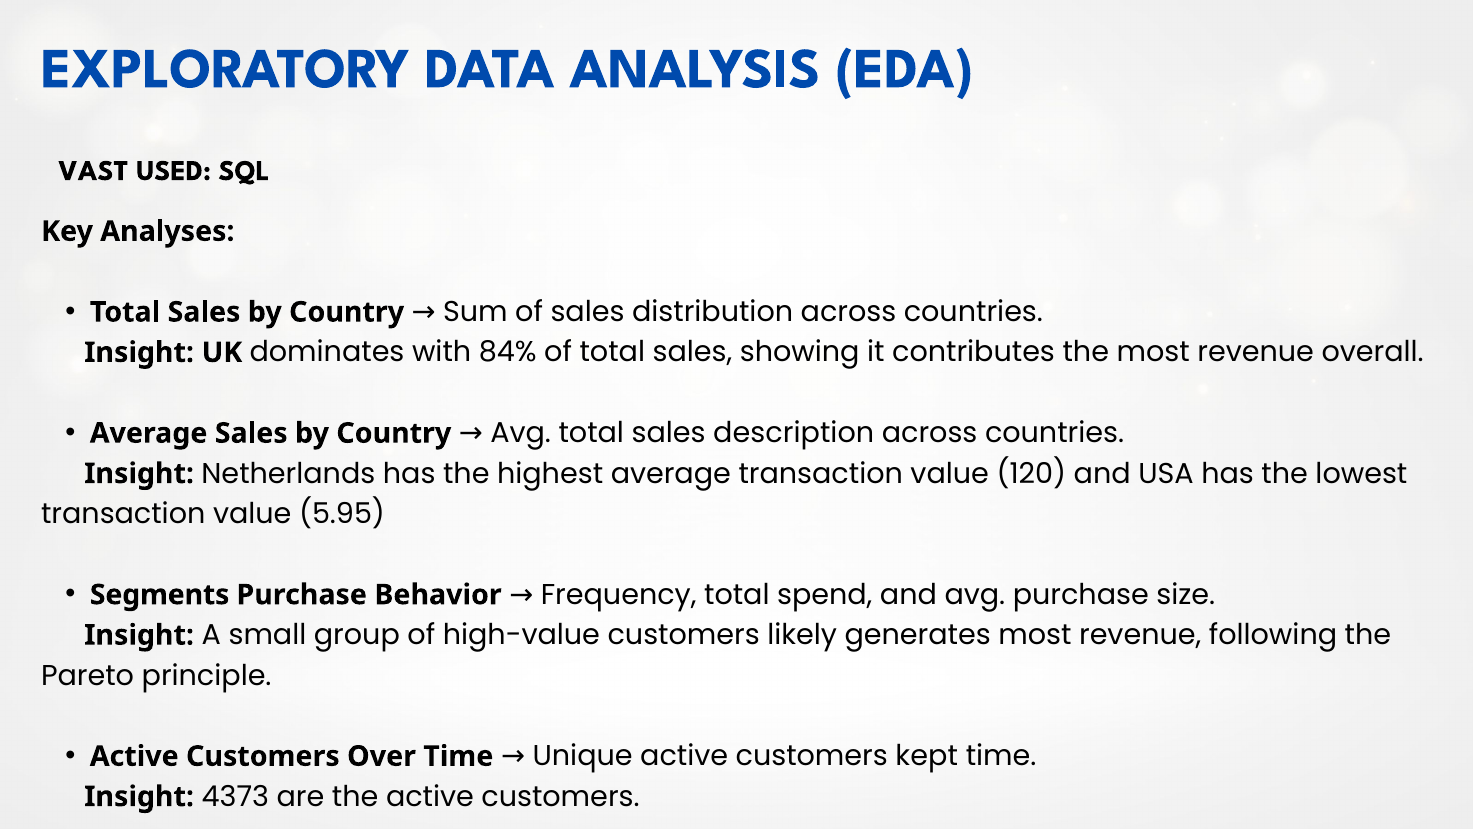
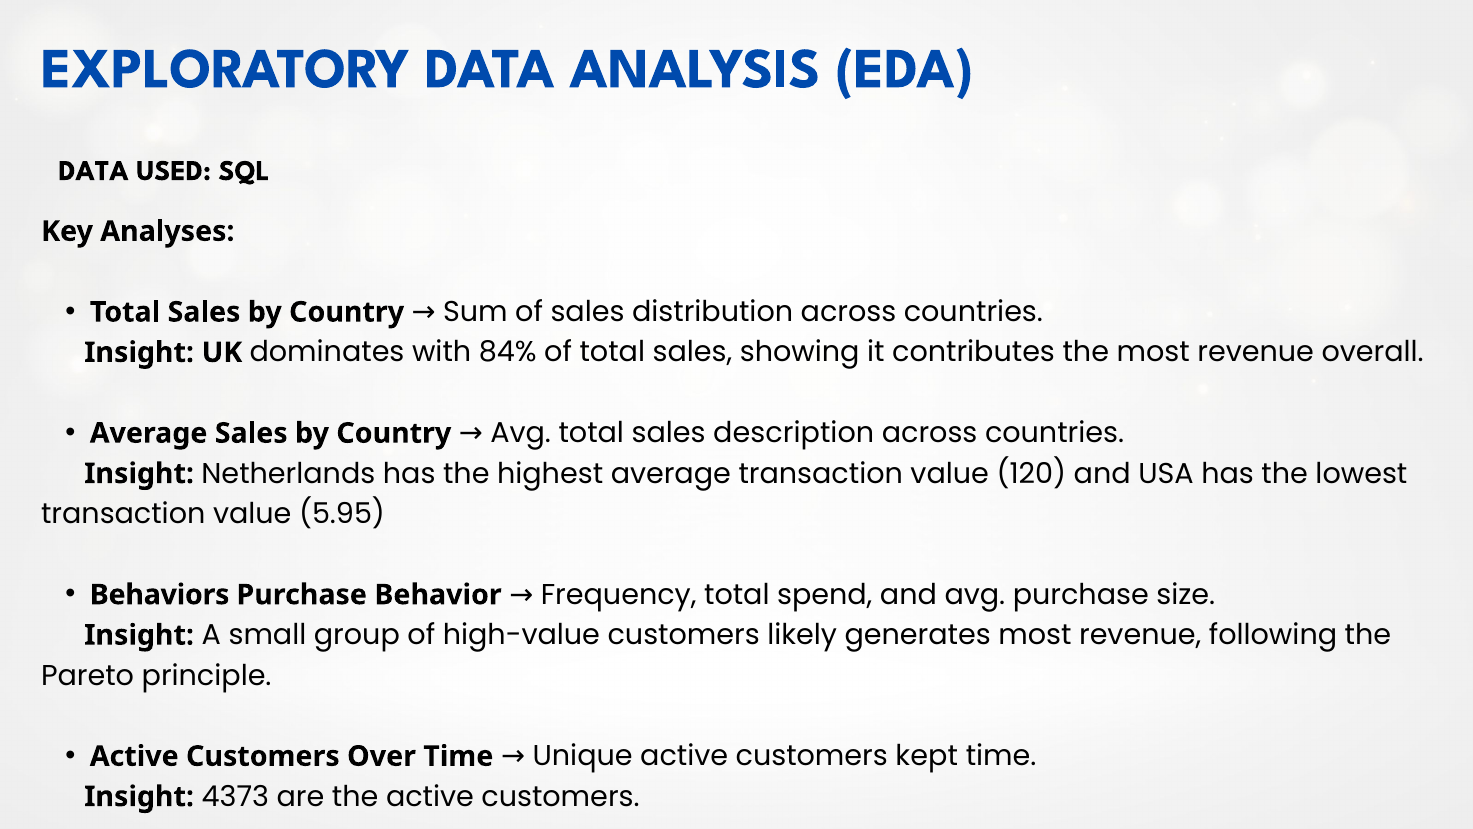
VAST at (93, 170): VAST -> DATA
Segments: Segments -> Behaviors
